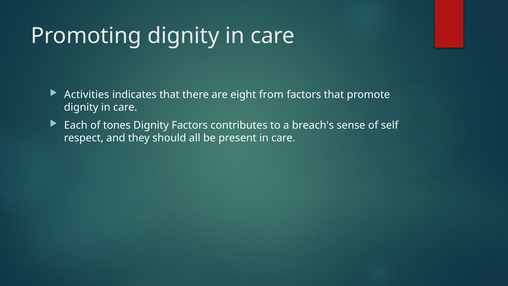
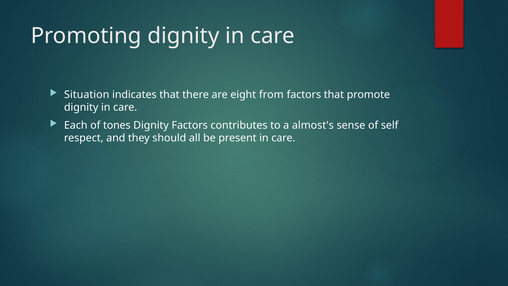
Activities: Activities -> Situation
breach's: breach's -> almost's
